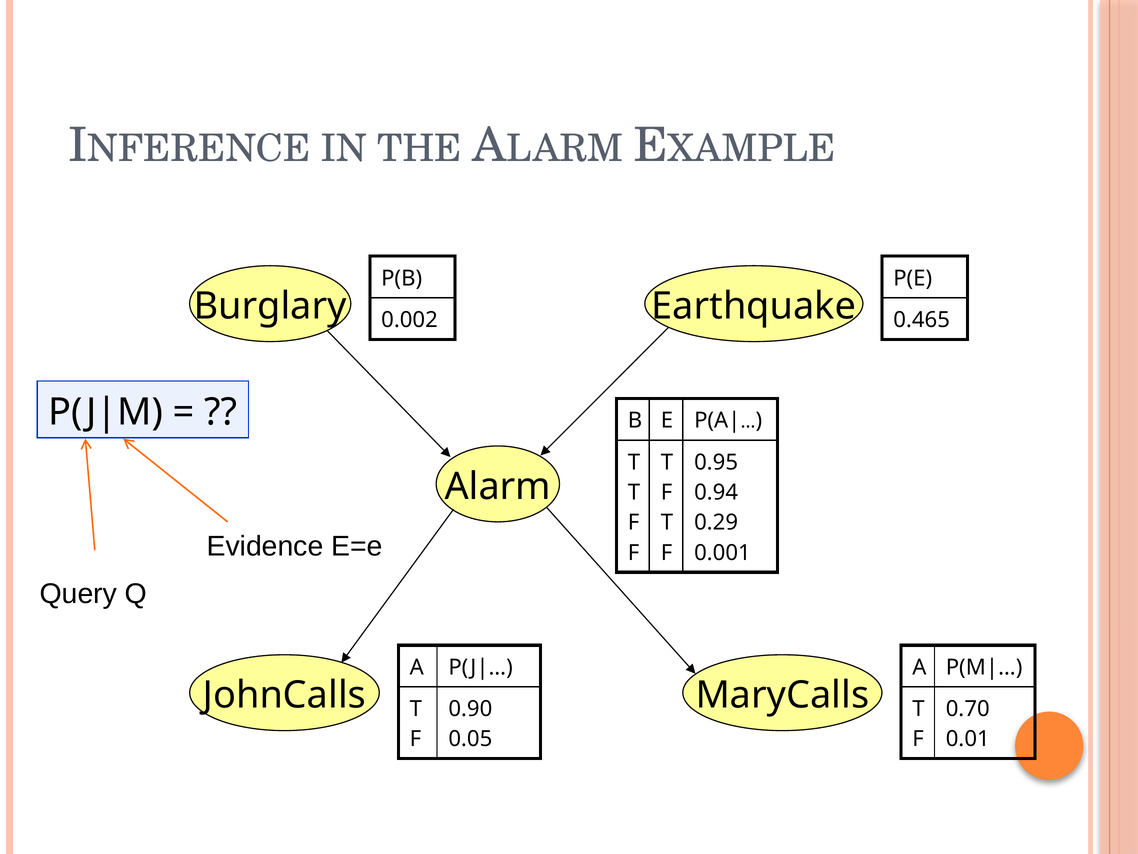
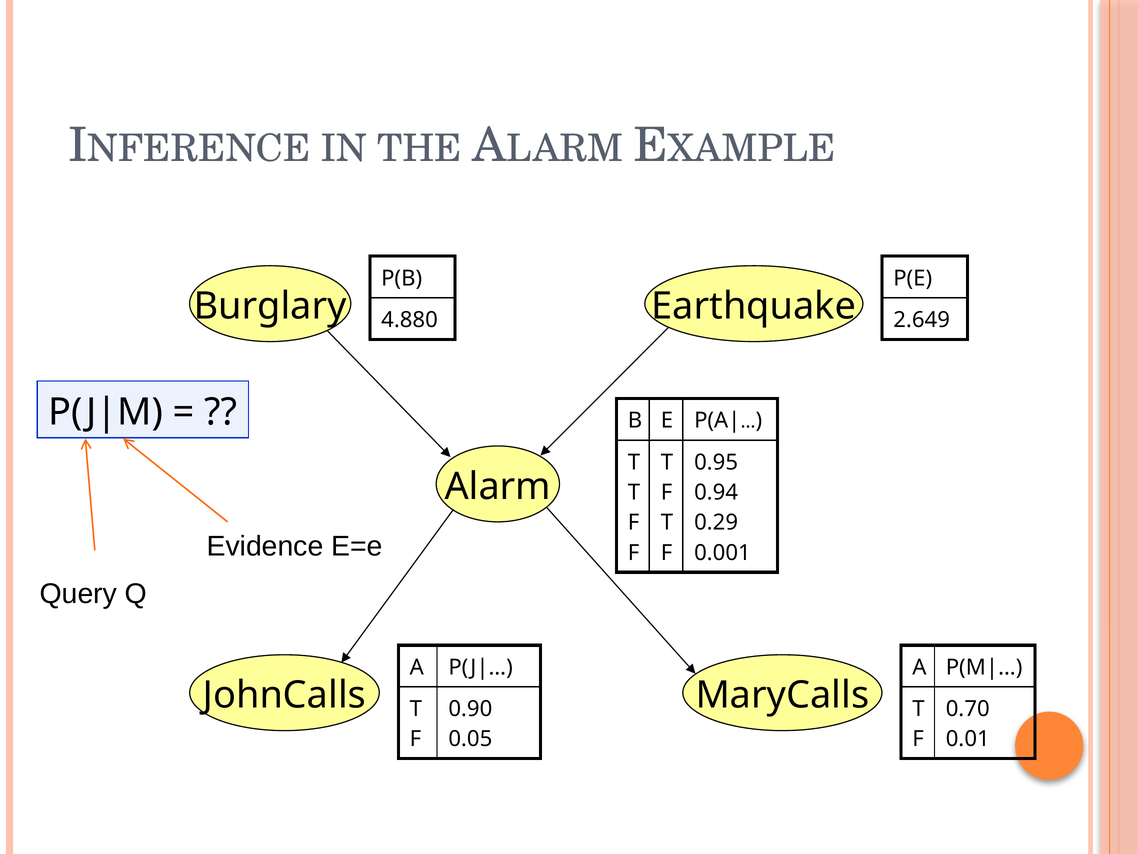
0.002: 0.002 -> 4.880
0.465: 0.465 -> 2.649
